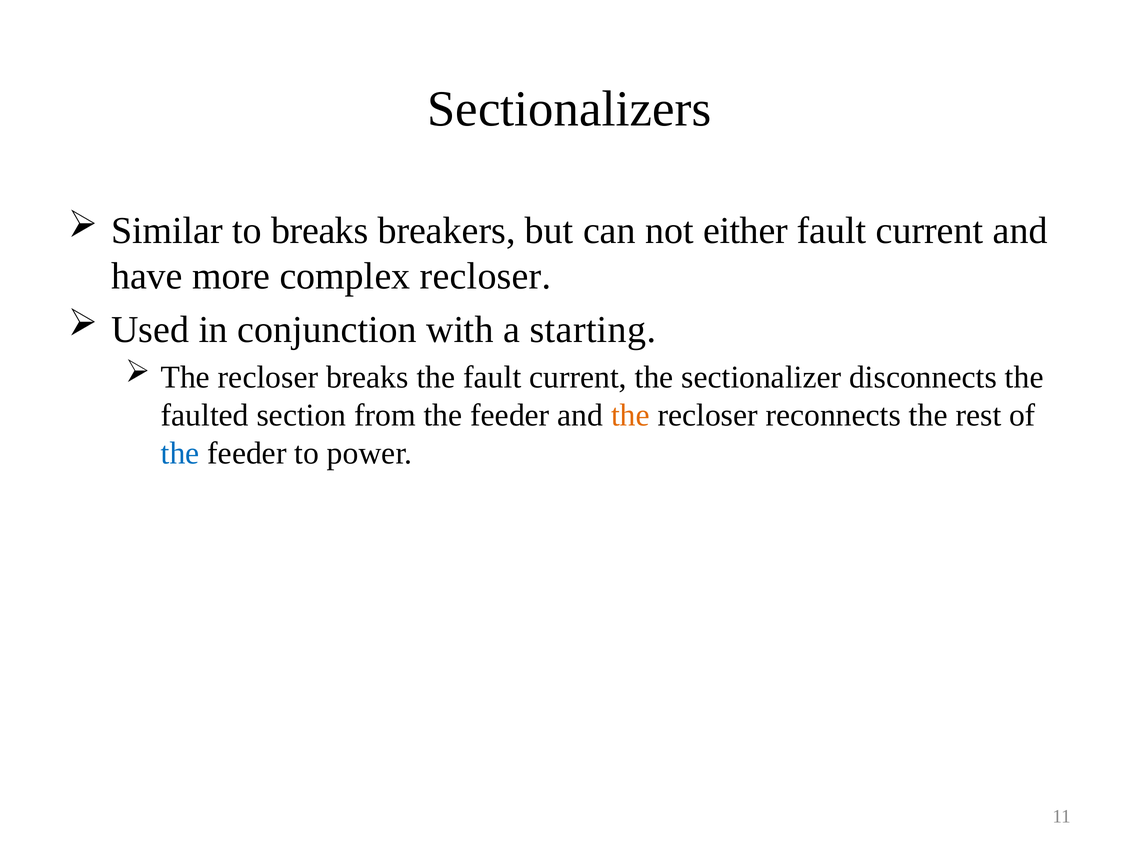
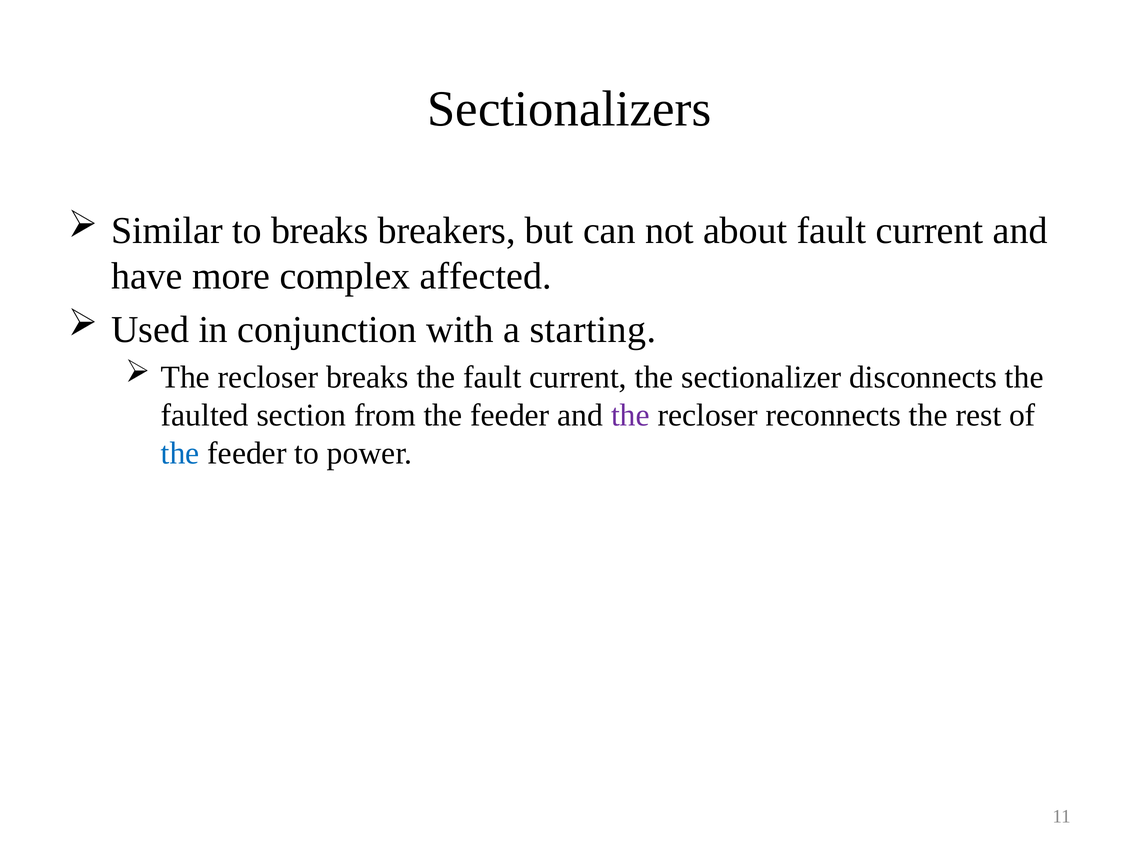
either: either -> about
complex recloser: recloser -> affected
the at (630, 415) colour: orange -> purple
